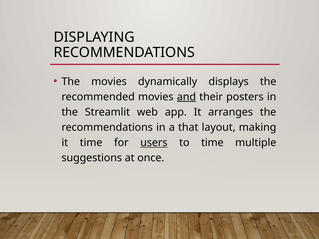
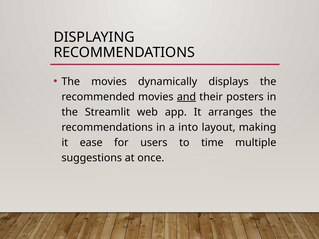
that: that -> into
it time: time -> ease
users underline: present -> none
